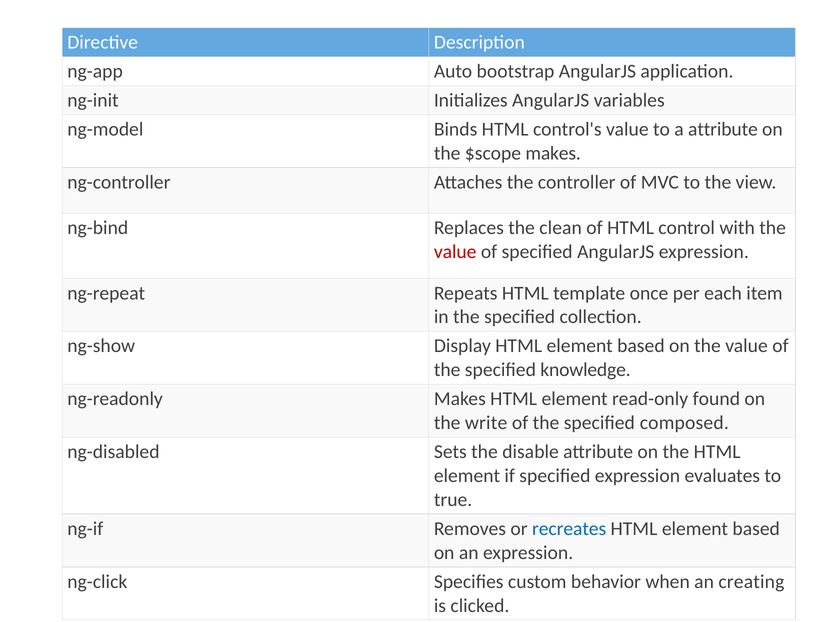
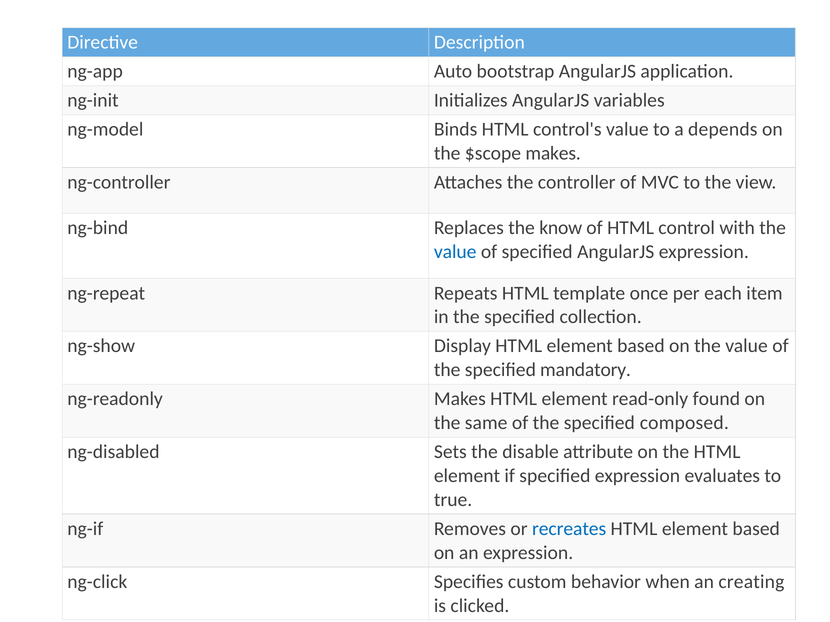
a attribute: attribute -> depends
clean: clean -> know
value at (455, 252) colour: red -> blue
knowledge: knowledge -> mandatory
write: write -> same
